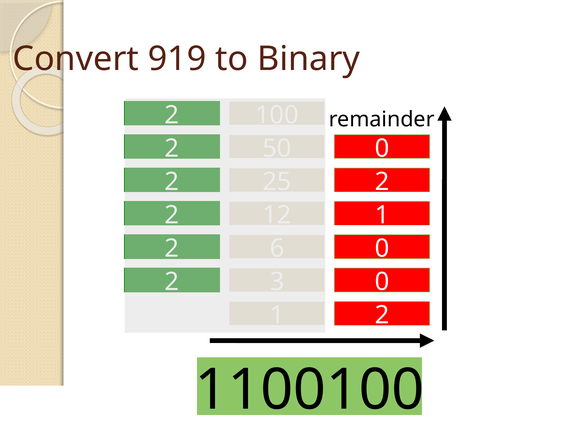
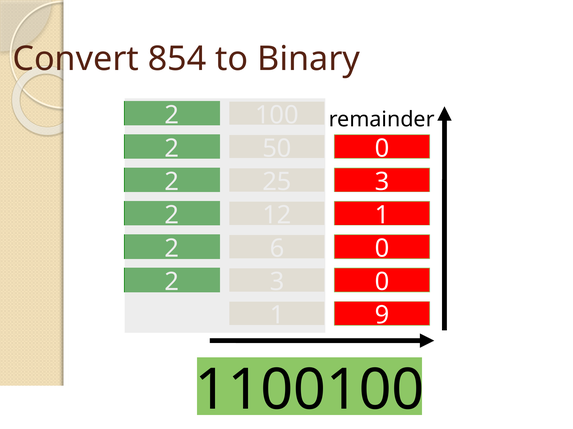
919: 919 -> 854
2 at (382, 182): 2 -> 3
2 at (382, 316): 2 -> 9
